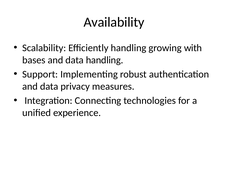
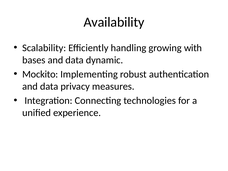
data handling: handling -> dynamic
Support: Support -> Mockito
